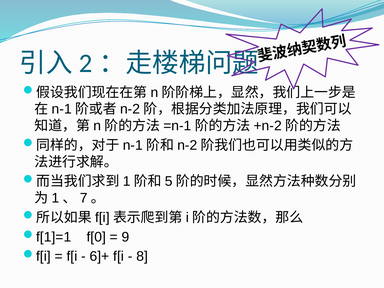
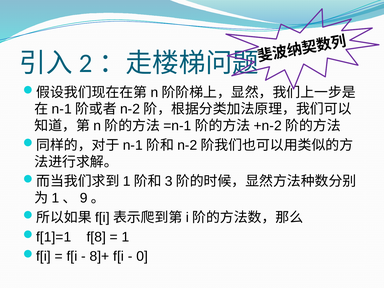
5: 5 -> 3
7: 7 -> 9
f[0: f[0 -> f[8
9 at (126, 237): 9 -> 1
6]+: 6]+ -> 8]+
8: 8 -> 0
